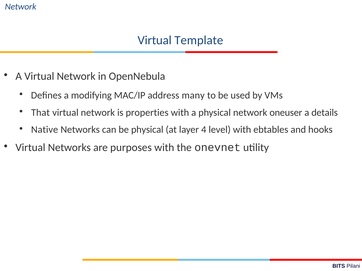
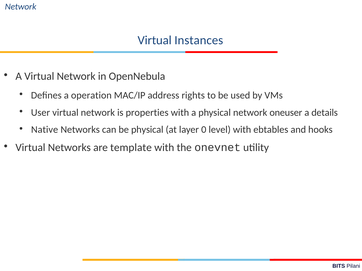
Template: Template -> Instances
modifying: modifying -> operation
many: many -> rights
That: That -> User
4: 4 -> 0
purposes: purposes -> template
